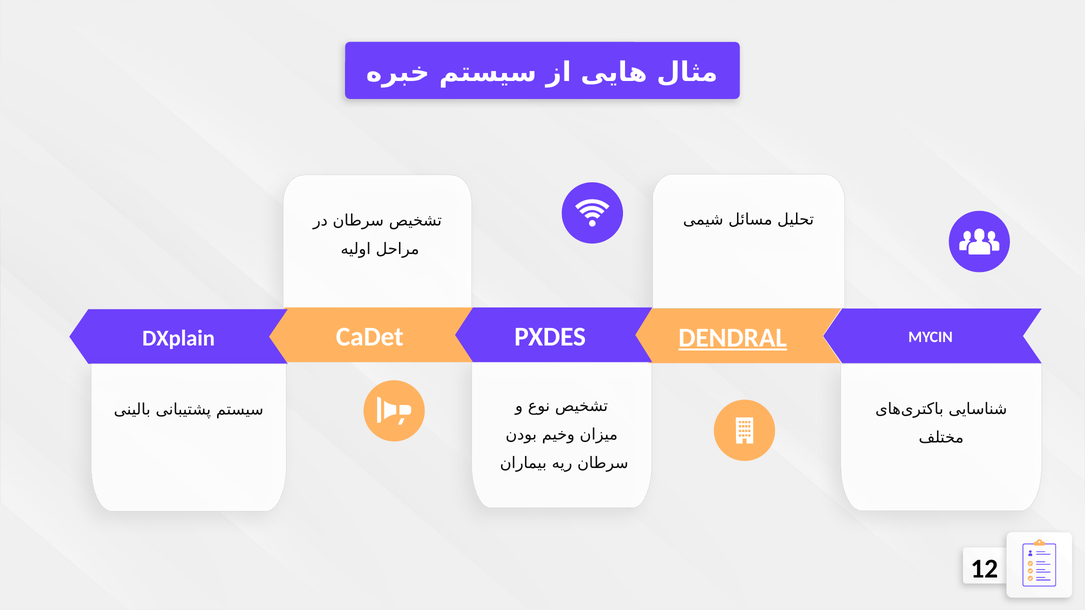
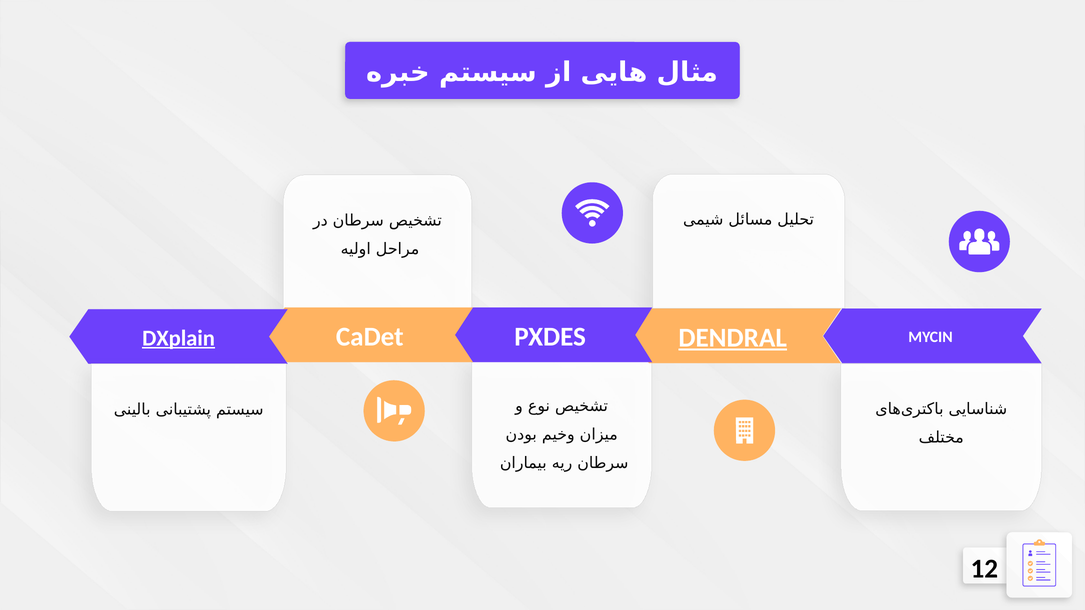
DXplain underline: none -> present
